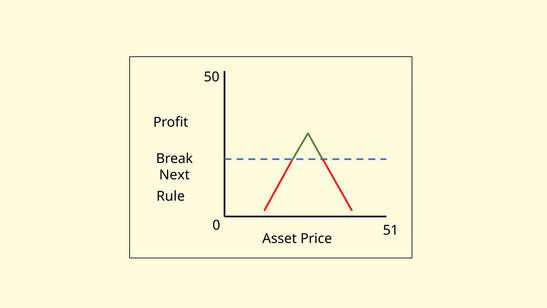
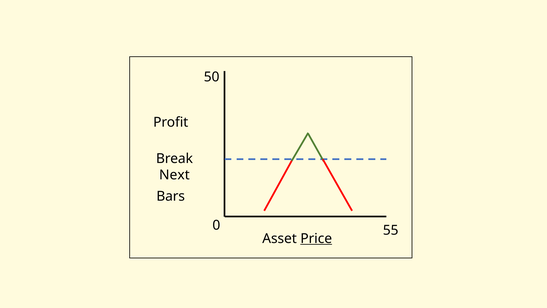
Rule: Rule -> Bars
51: 51 -> 55
Price underline: none -> present
